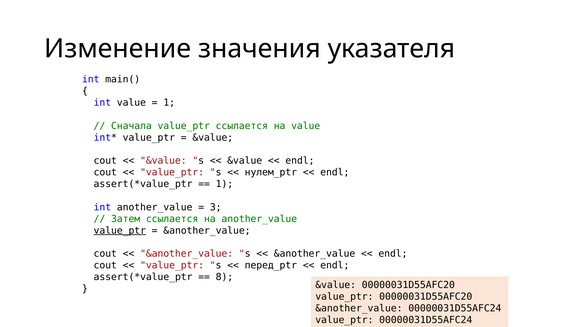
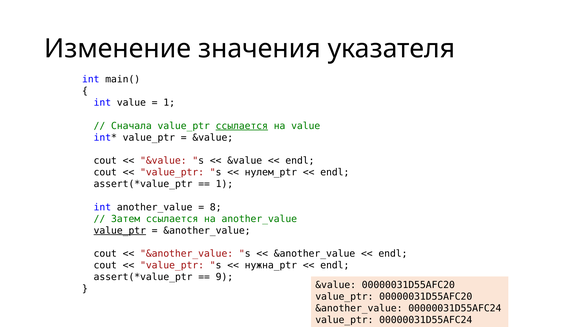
ссылается at (242, 126) underline: none -> present
3: 3 -> 8
перед_ptr: перед_ptr -> нужна_ptr
8: 8 -> 9
